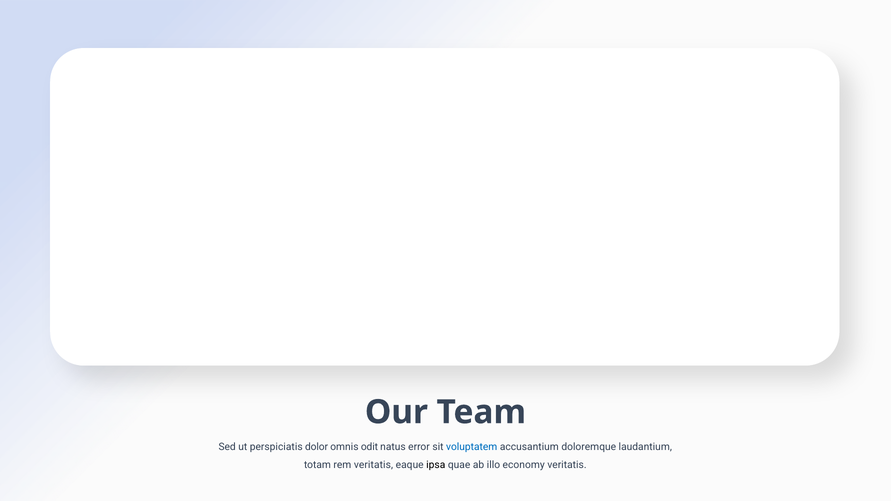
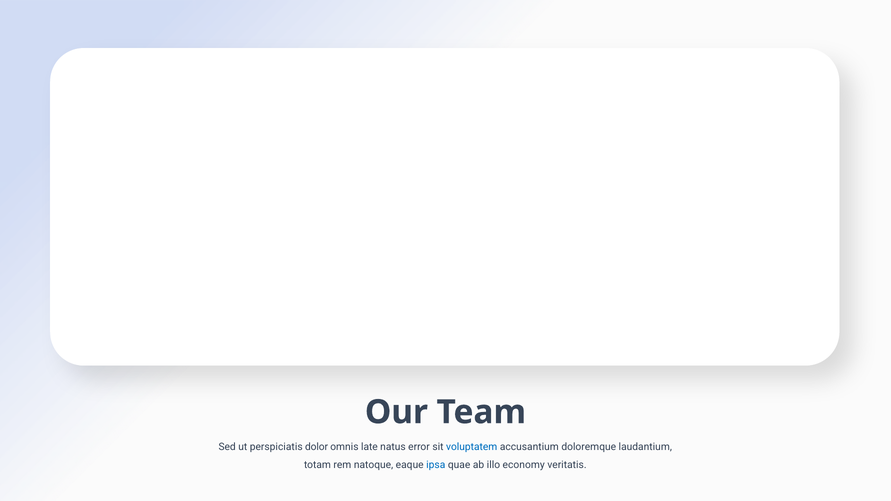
odit: odit -> late
rem veritatis: veritatis -> natoque
ipsa colour: black -> blue
